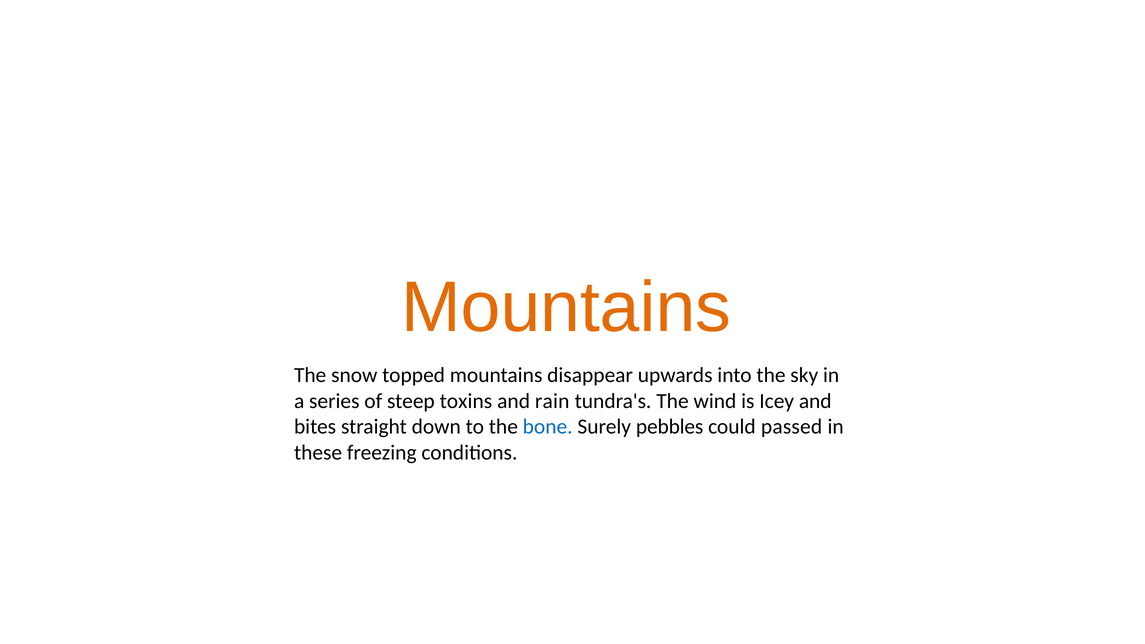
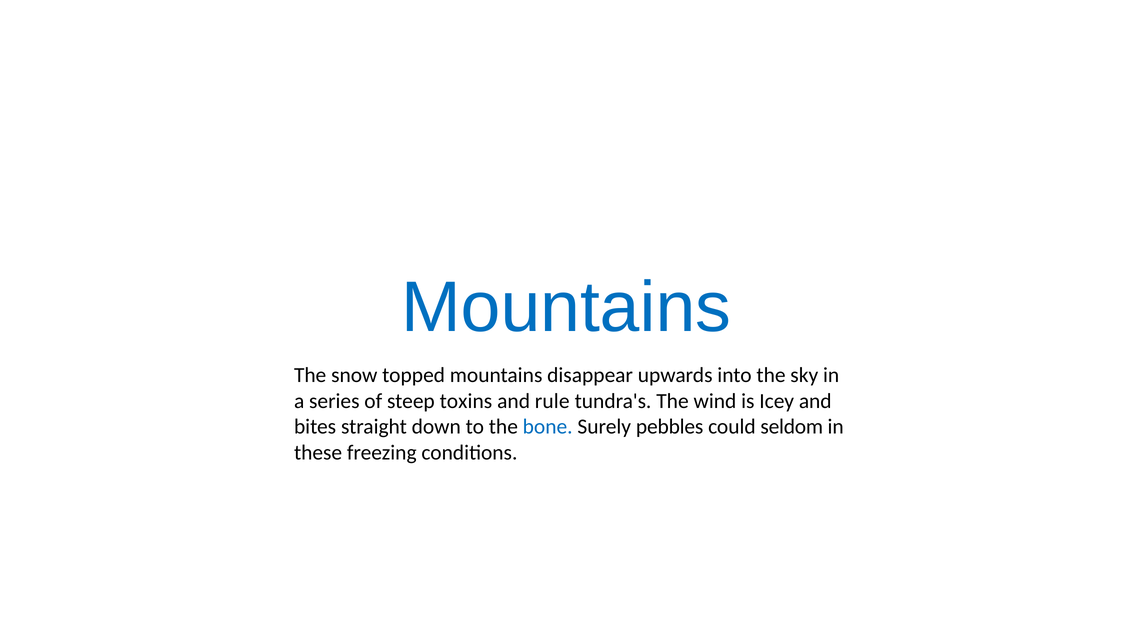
Mountains at (566, 308) colour: orange -> blue
rain: rain -> rule
passed: passed -> seldom
